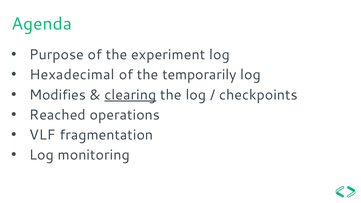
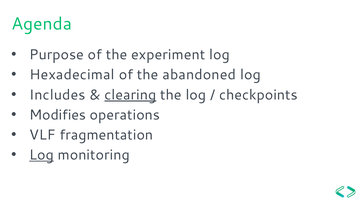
temporarily: temporarily -> abandoned
Modifies: Modifies -> Includes
Reached: Reached -> Modifies
Log at (41, 155) underline: none -> present
